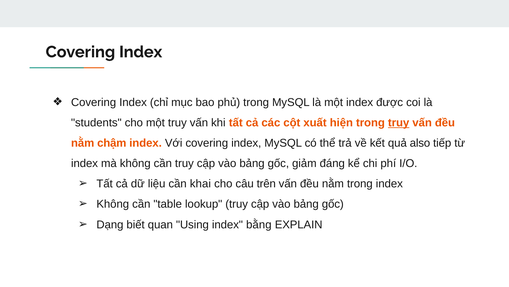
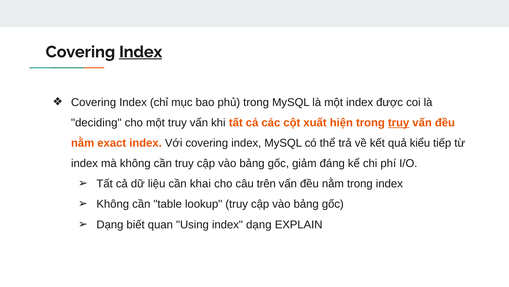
Index at (141, 52) underline: none -> present
students: students -> deciding
chậm: chậm -> exact
also: also -> kiểu
index bằng: bằng -> dạng
